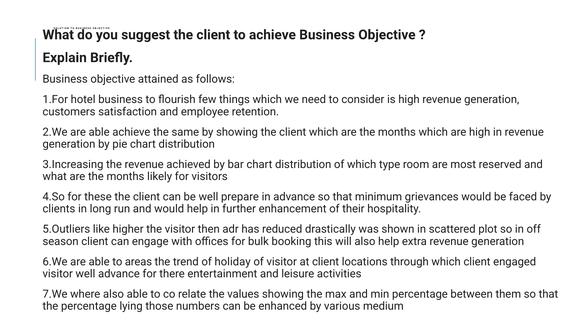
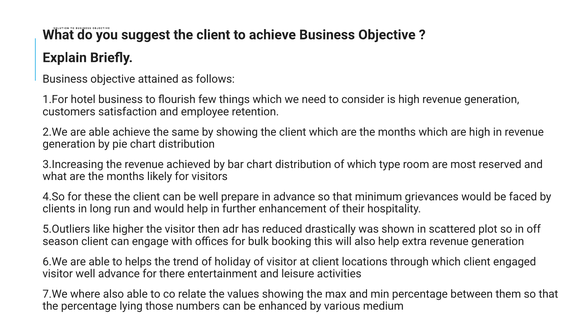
areas: areas -> helps
